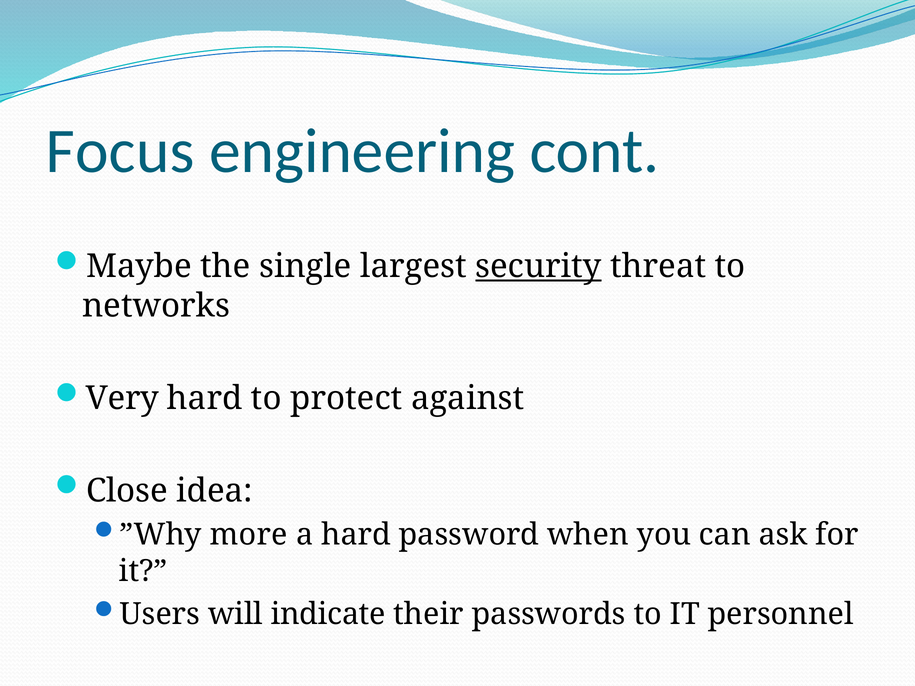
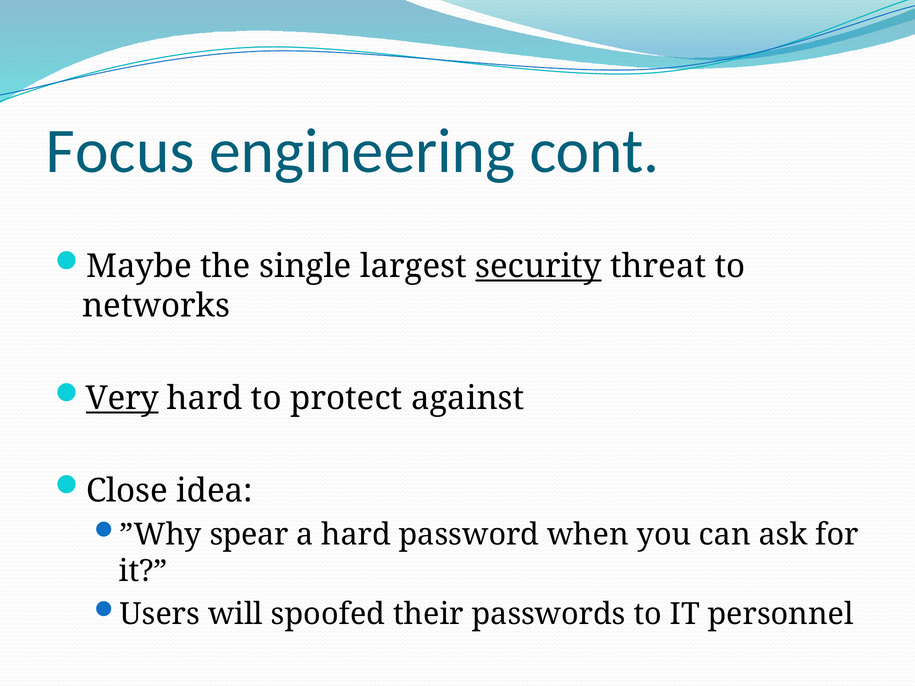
Very underline: none -> present
more: more -> spear
indicate: indicate -> spoofed
